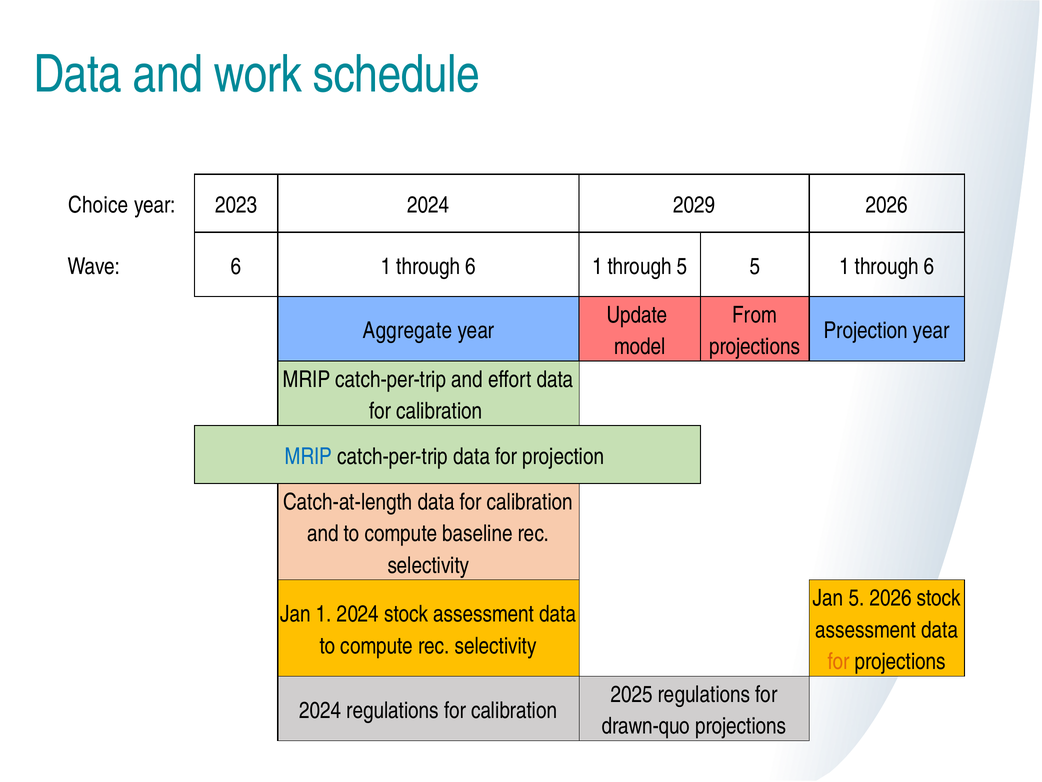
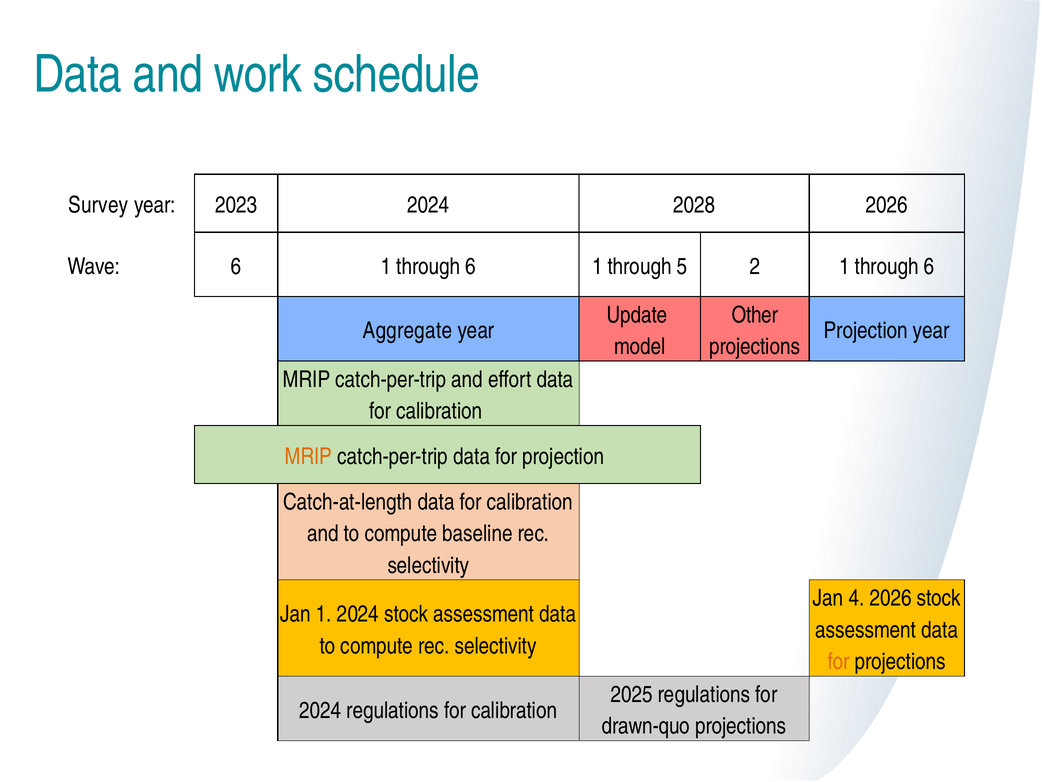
Choice: Choice -> Survey
2029: 2029 -> 2028
5 5: 5 -> 2
From: From -> Other
MRIP at (309, 456) colour: blue -> orange
Jan 5: 5 -> 4
